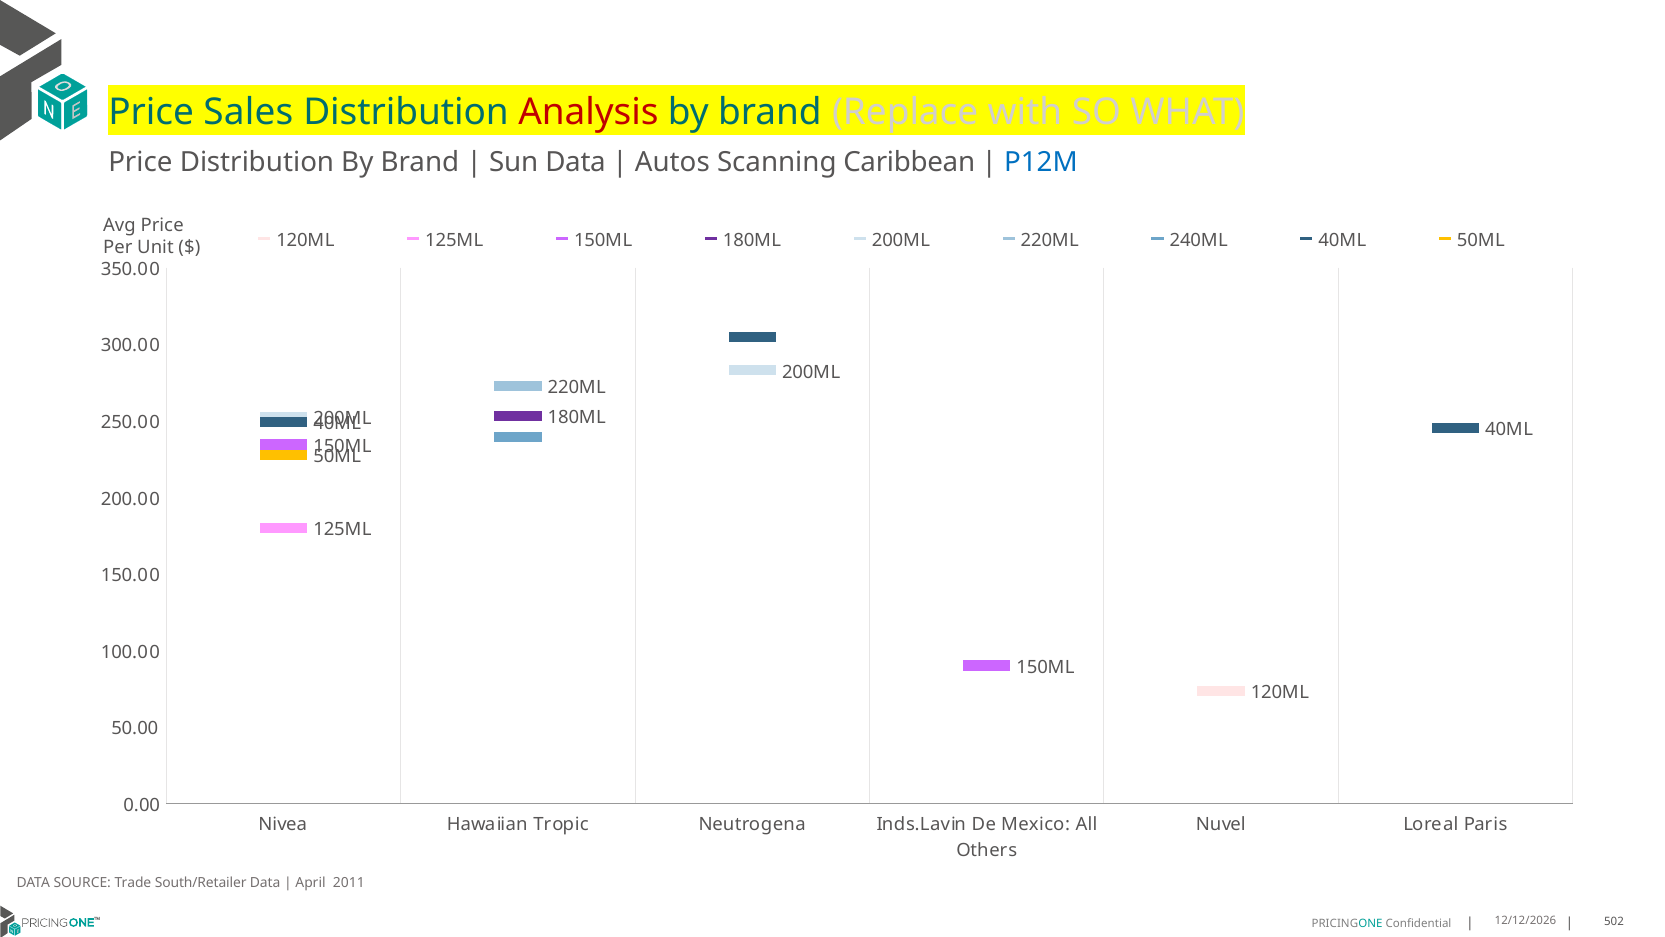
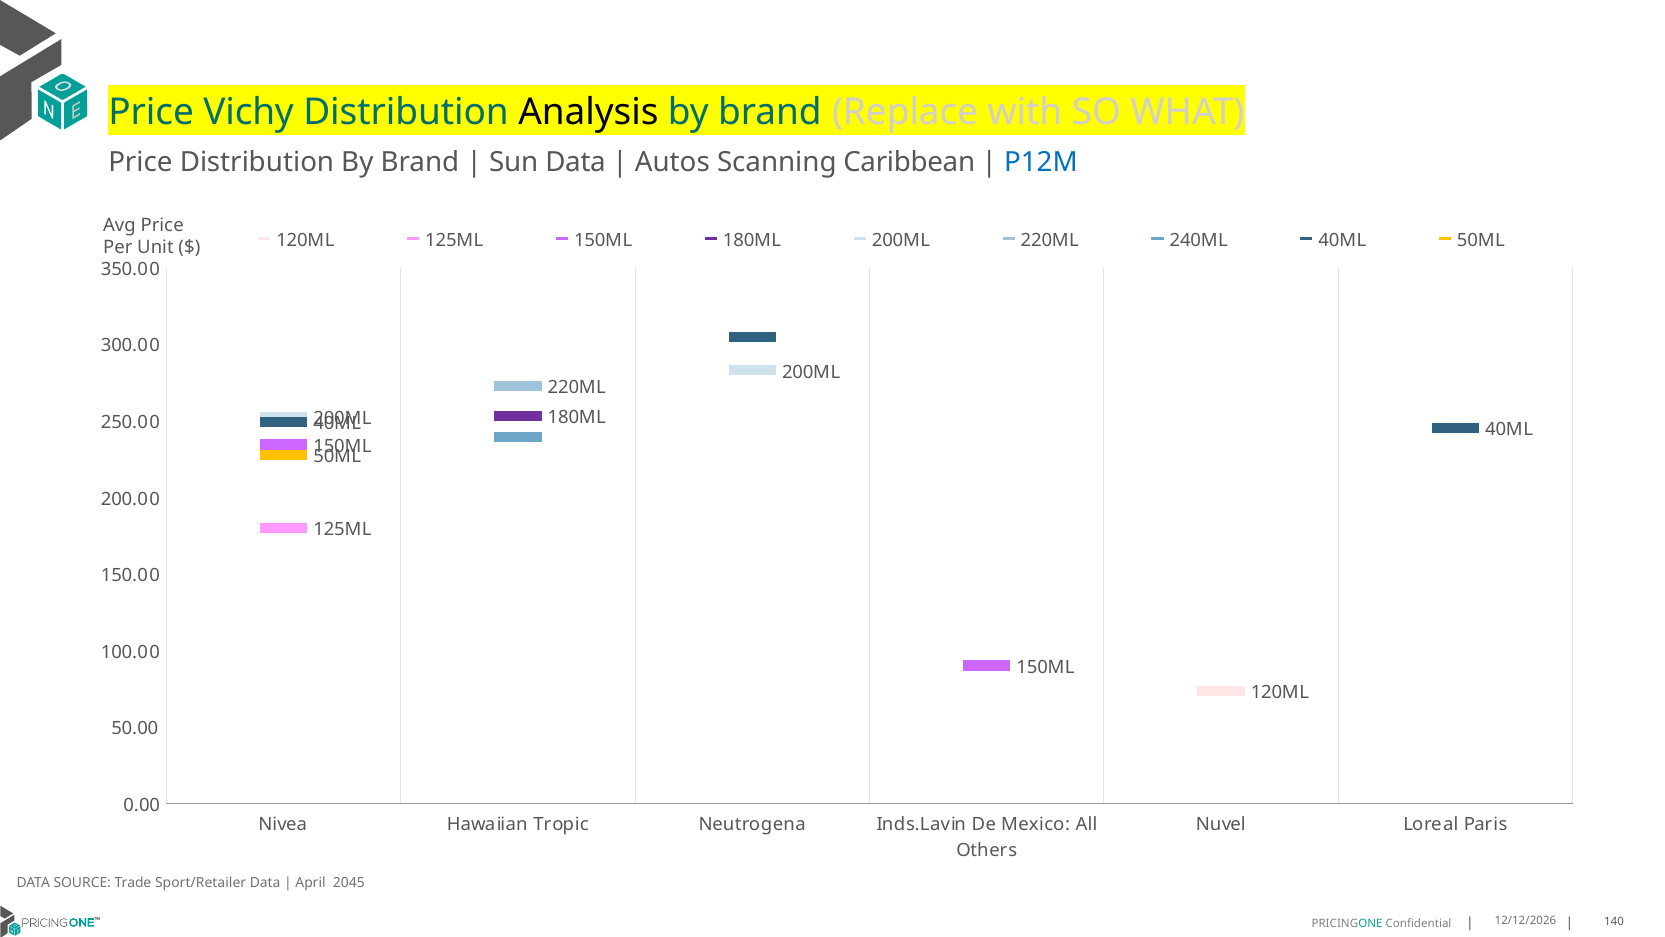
Sales: Sales -> Vichy
Analysis colour: red -> black
South/Retailer: South/Retailer -> Sport/Retailer
2011: 2011 -> 2045
502: 502 -> 140
